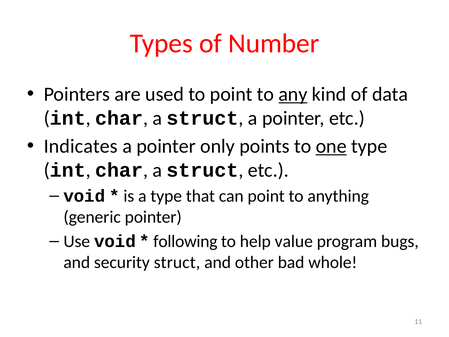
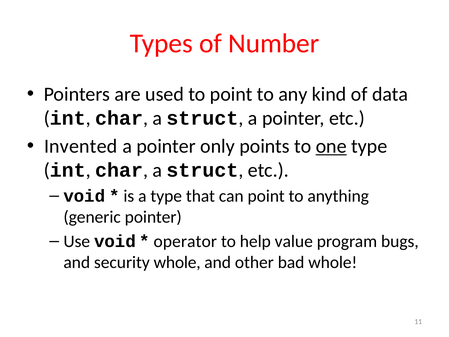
any underline: present -> none
Indicates: Indicates -> Invented
following: following -> operator
security struct: struct -> whole
